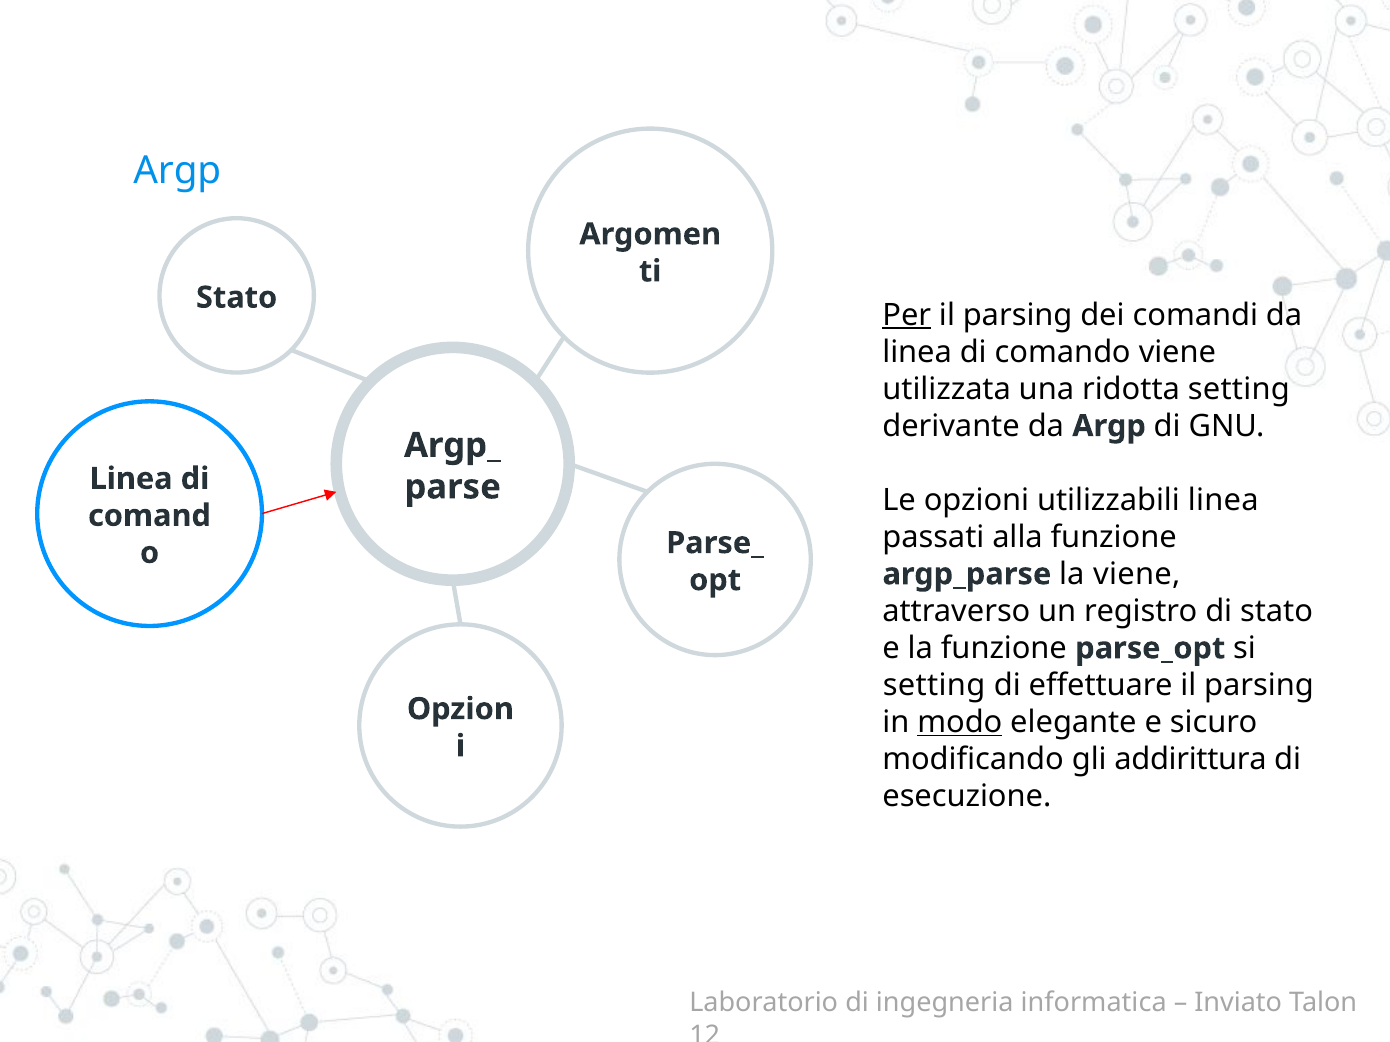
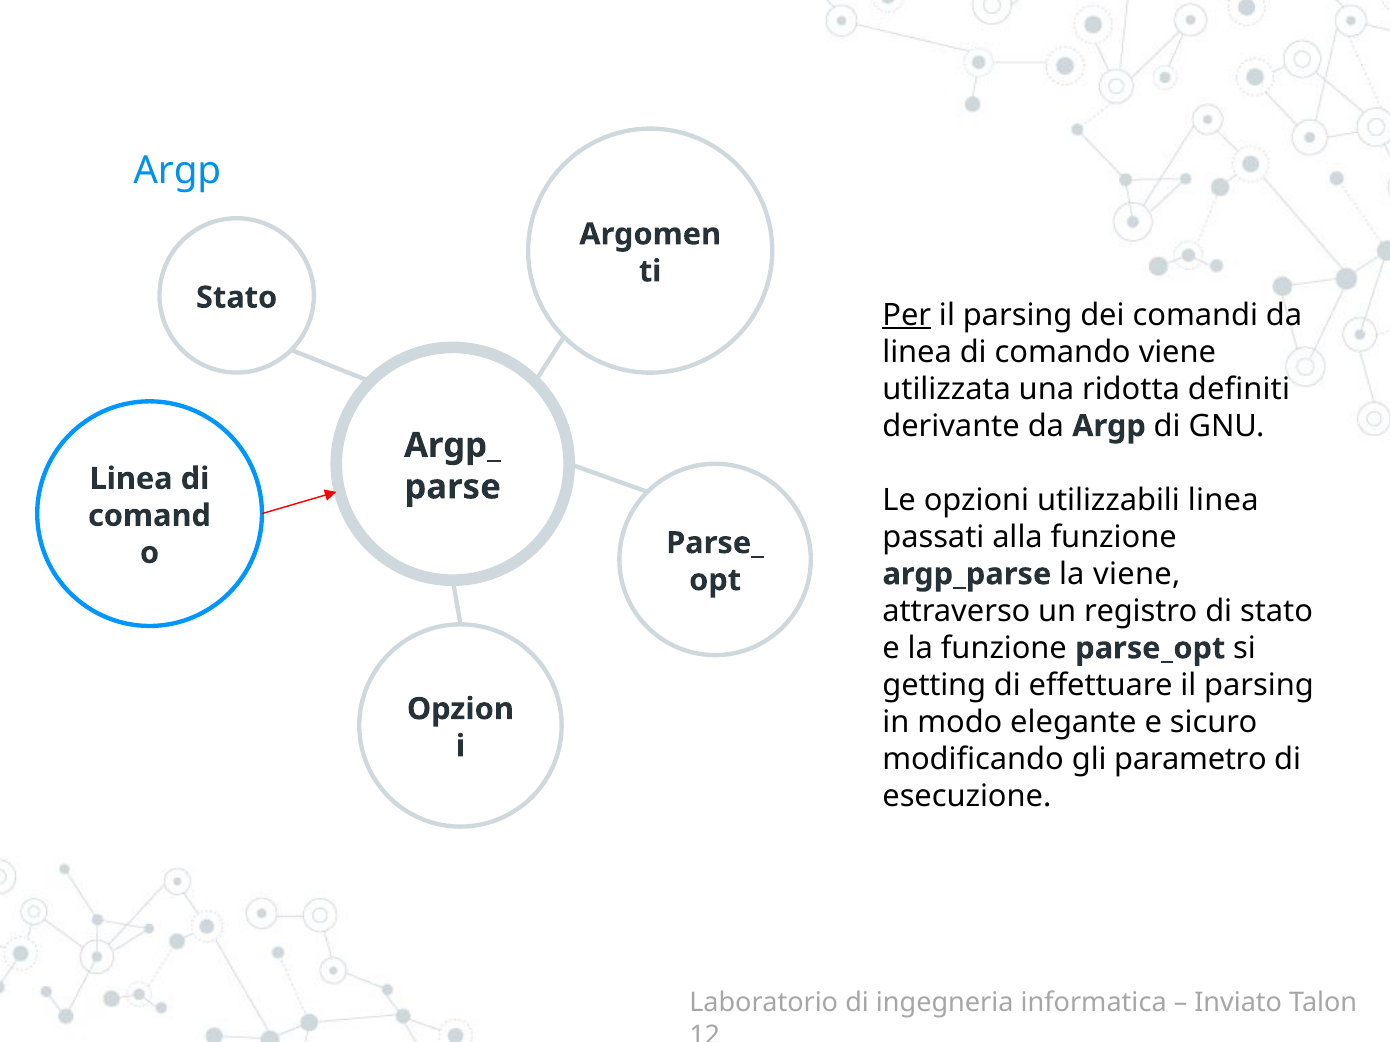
ridotta setting: setting -> definiti
setting at (934, 686): setting -> getting
modo underline: present -> none
addirittura: addirittura -> parametro
